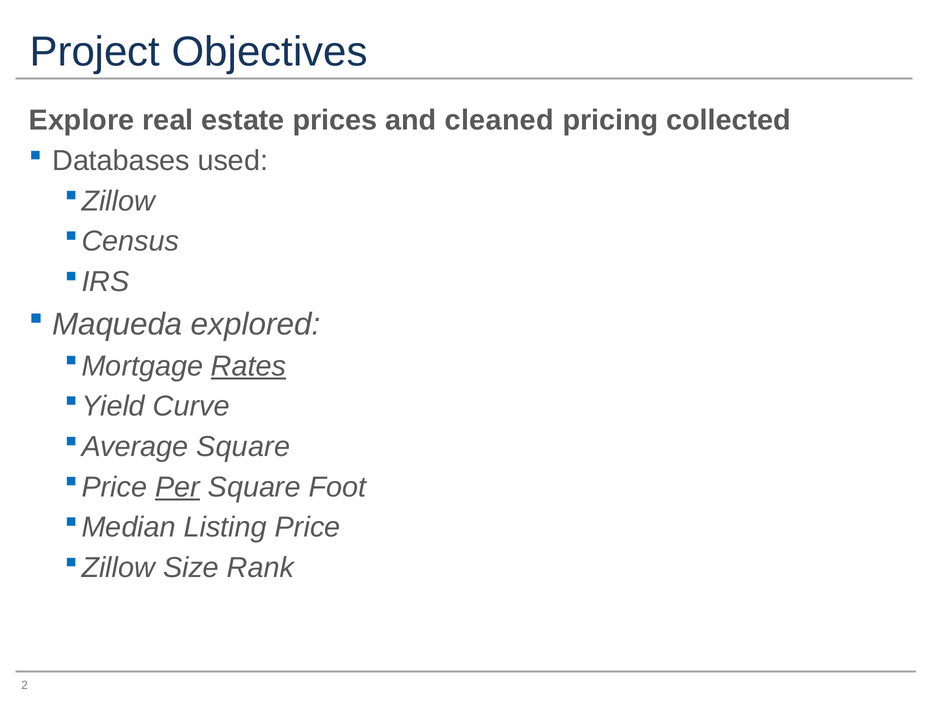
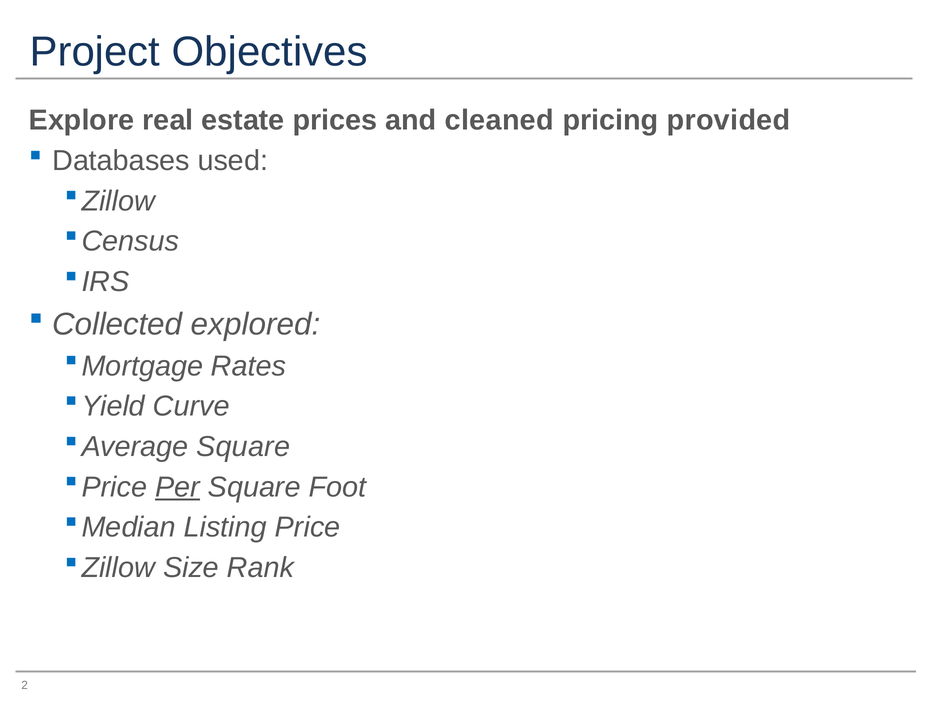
collected: collected -> provided
Maqueda: Maqueda -> Collected
Rates underline: present -> none
